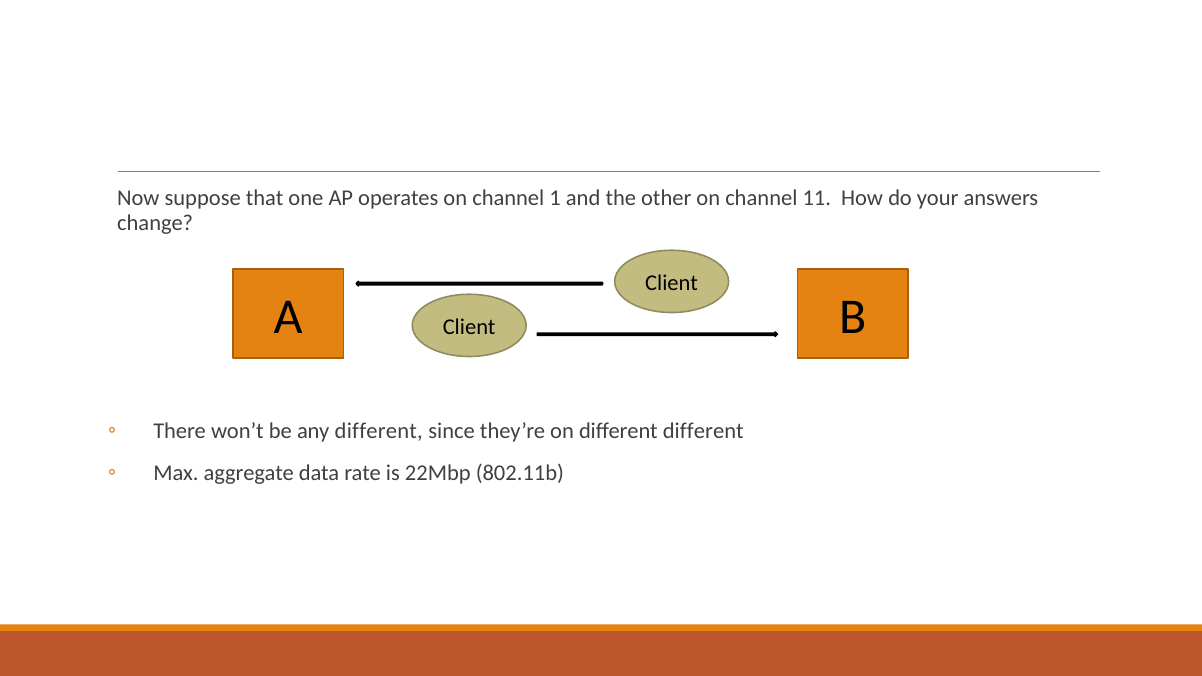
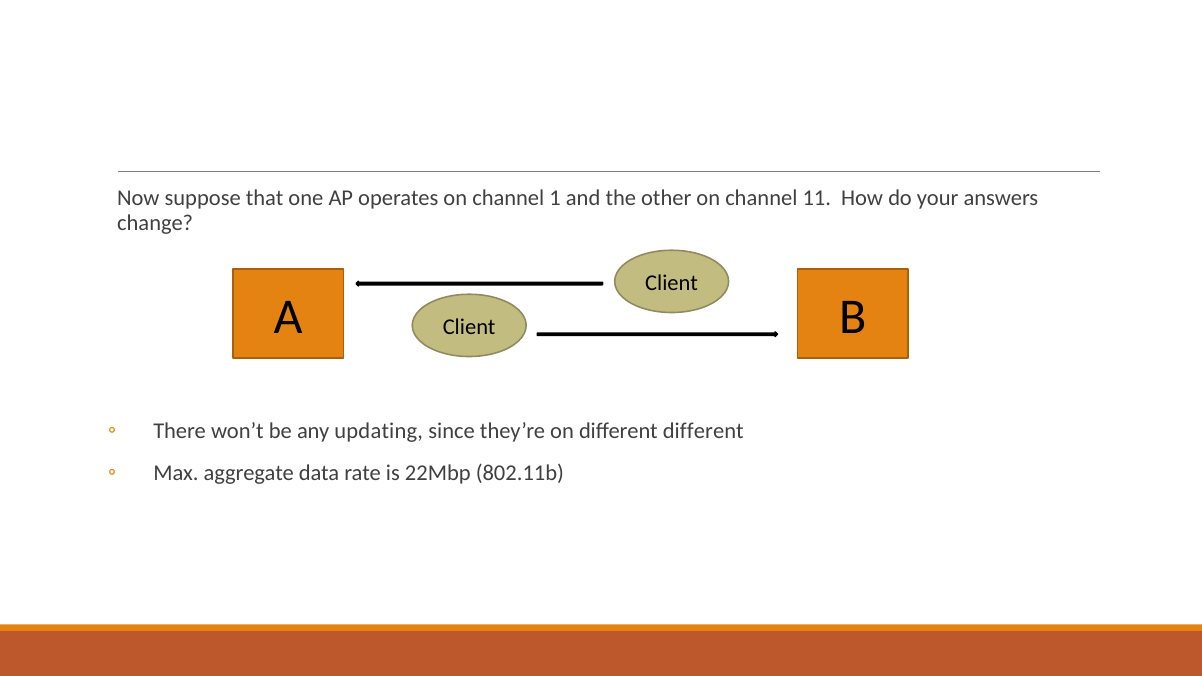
any different: different -> updating
